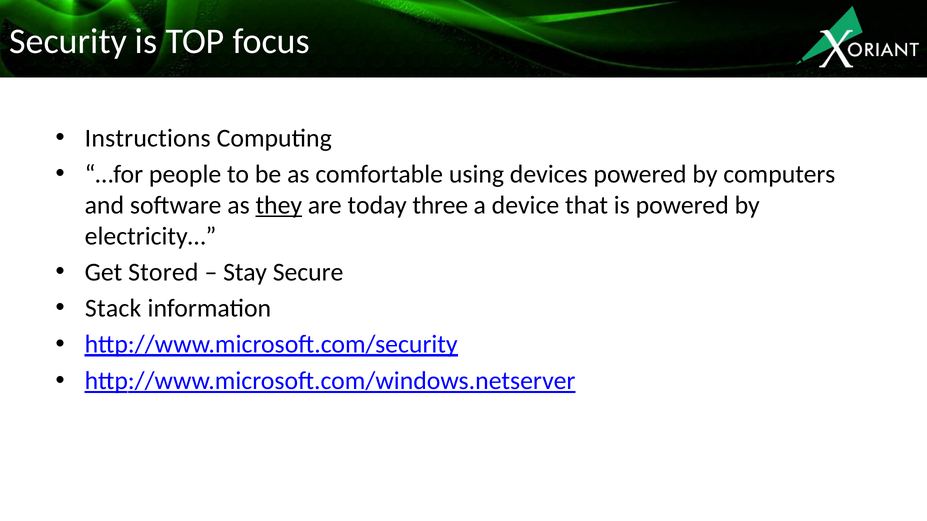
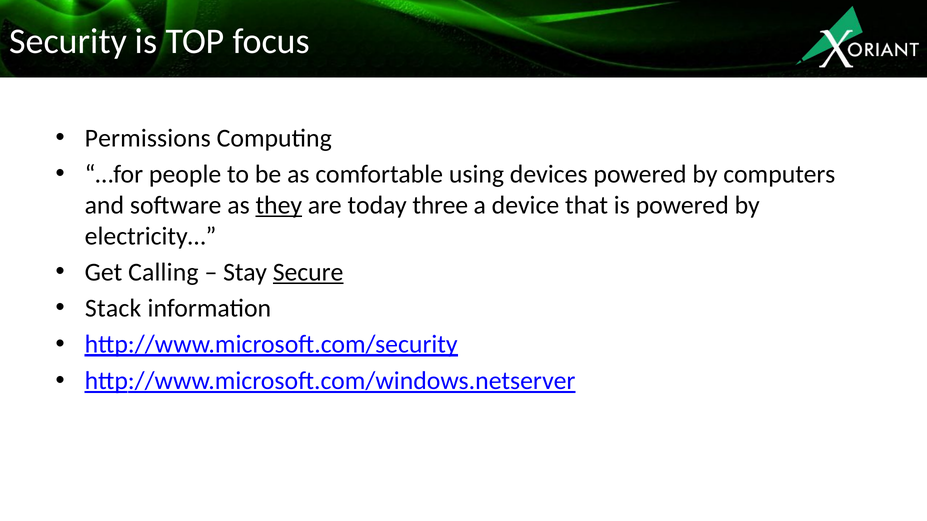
Instructions: Instructions -> Permissions
Stored: Stored -> Calling
Secure underline: none -> present
